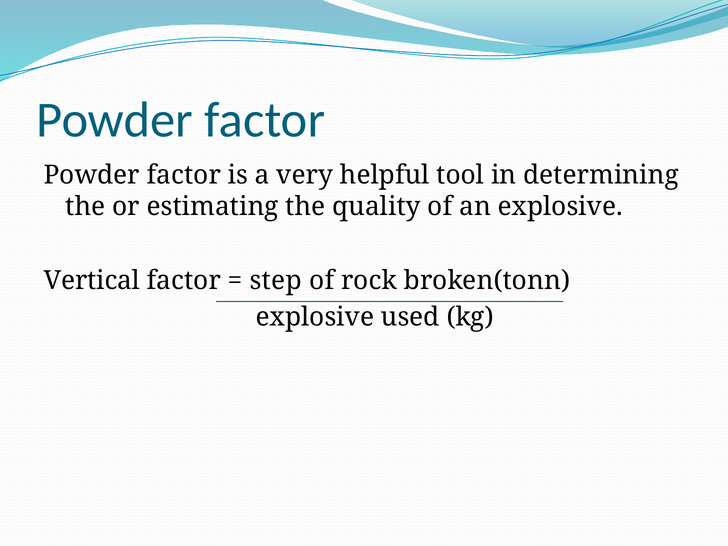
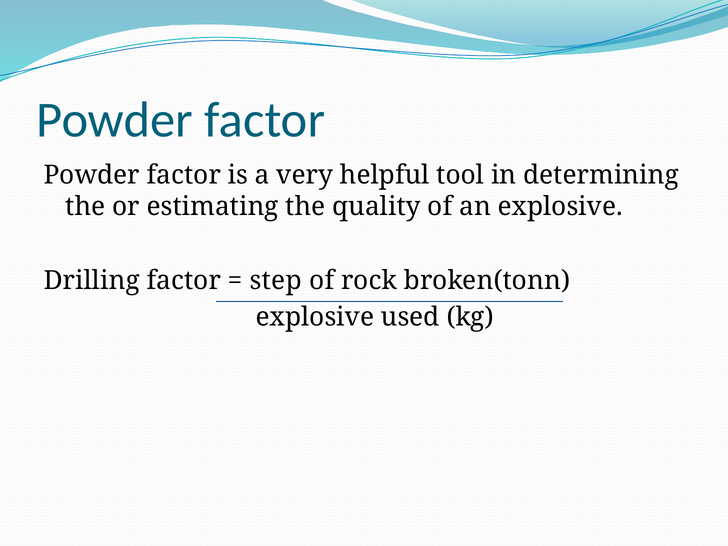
Vertical: Vertical -> Drilling
